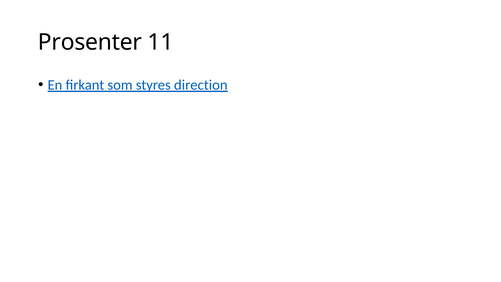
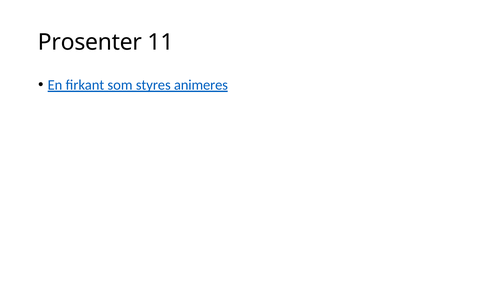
direction: direction -> animeres
